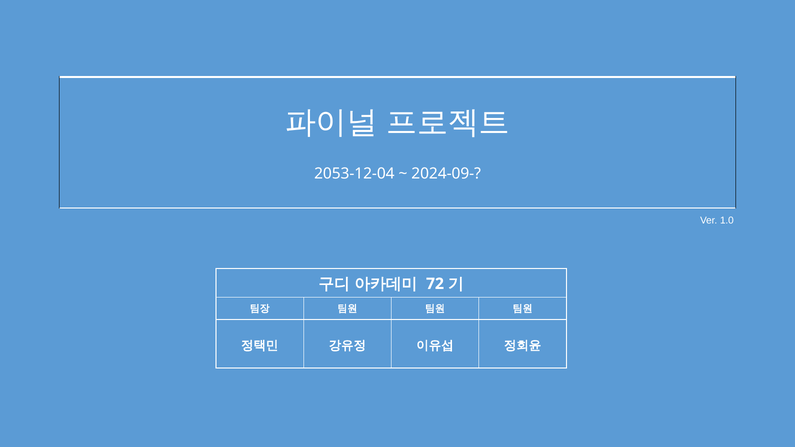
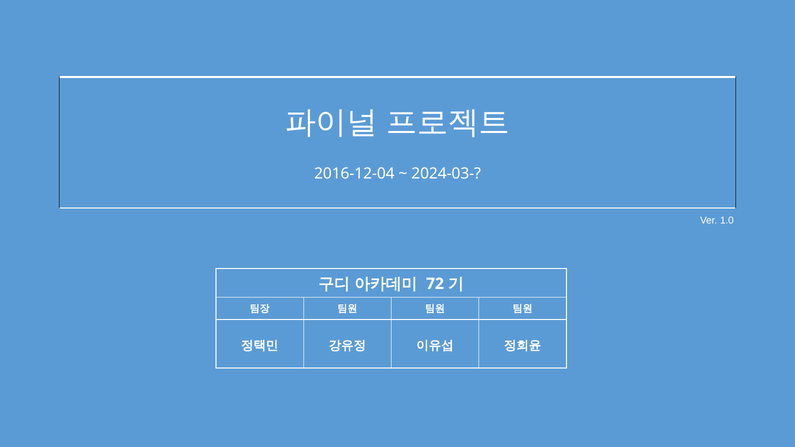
2053-12-04: 2053-12-04 -> 2016-12-04
2024-09-: 2024-09- -> 2024-03-
